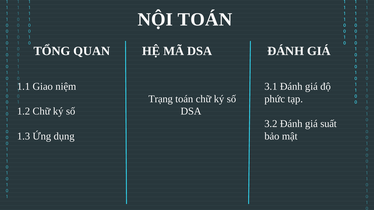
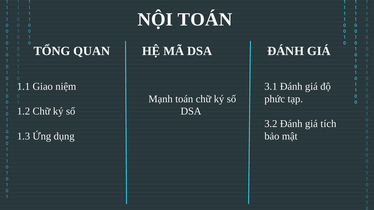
Trạng: Trạng -> Mạnh
suất: suất -> tích
